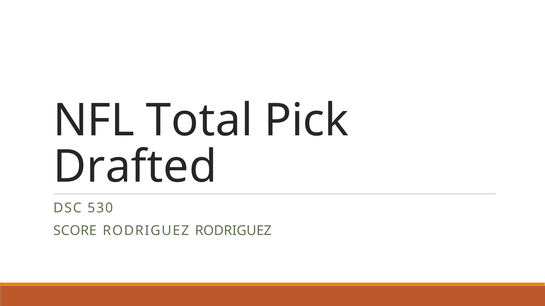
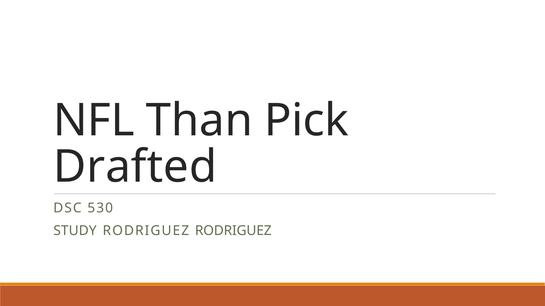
Total: Total -> Than
SCORE: SCORE -> STUDY
